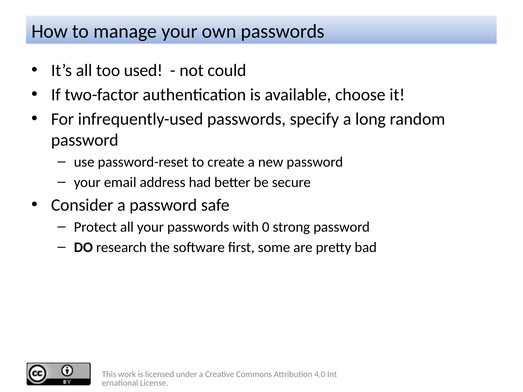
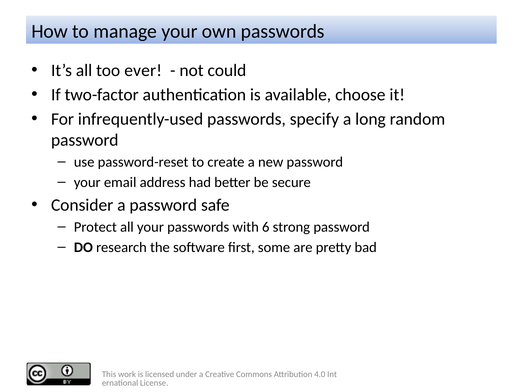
used: used -> ever
0: 0 -> 6
